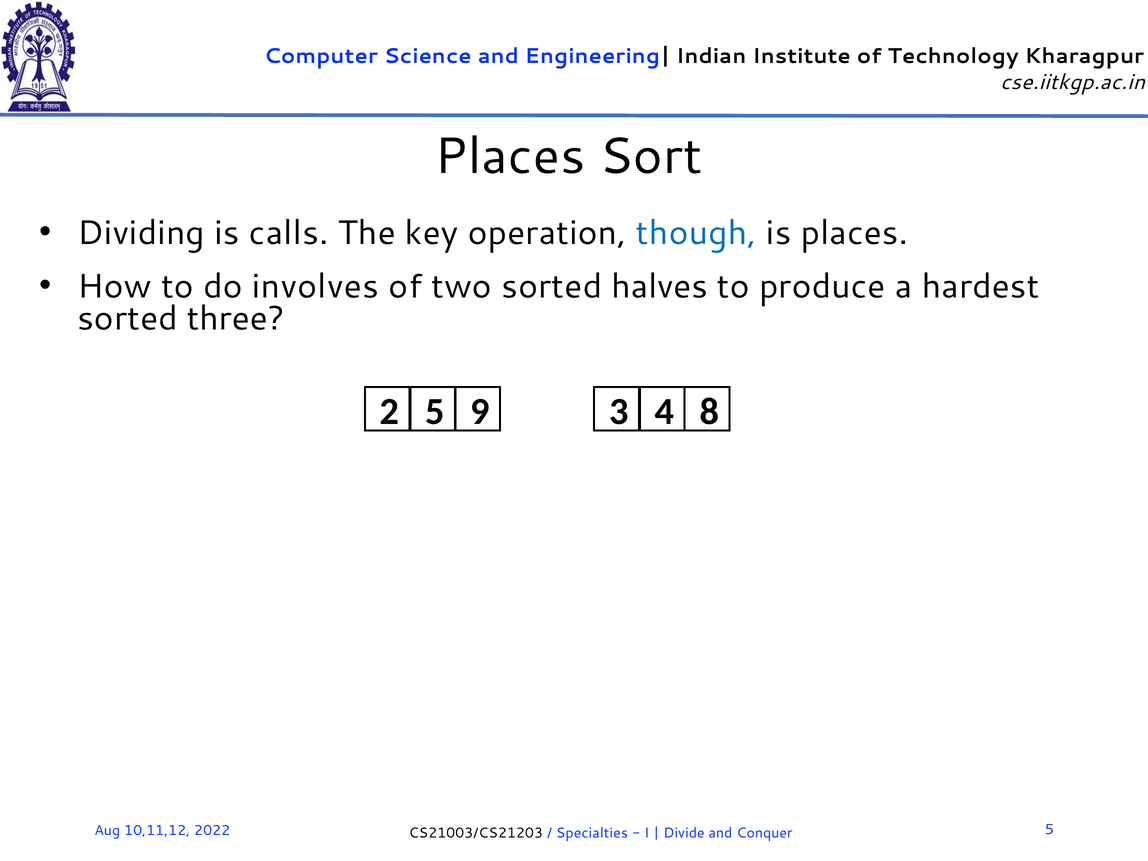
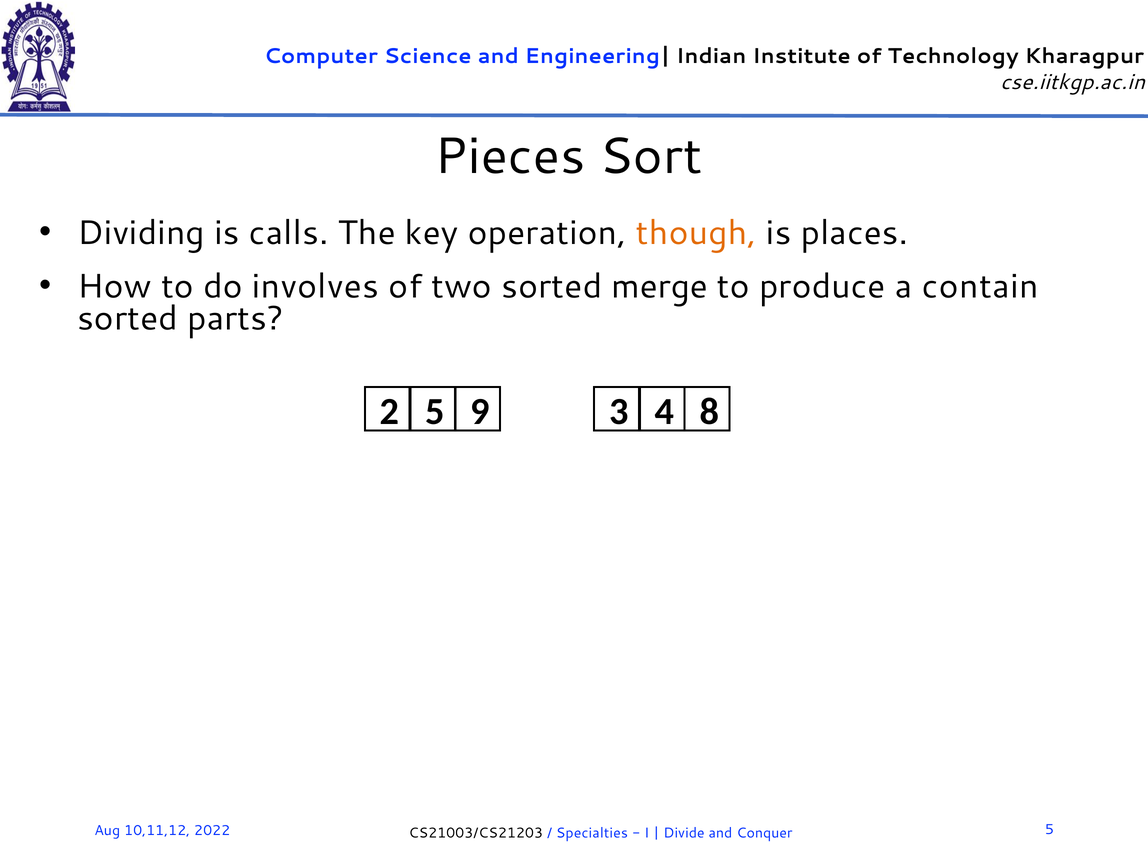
Places at (510, 156): Places -> Pieces
though colour: blue -> orange
halves: halves -> merge
hardest: hardest -> contain
three: three -> parts
